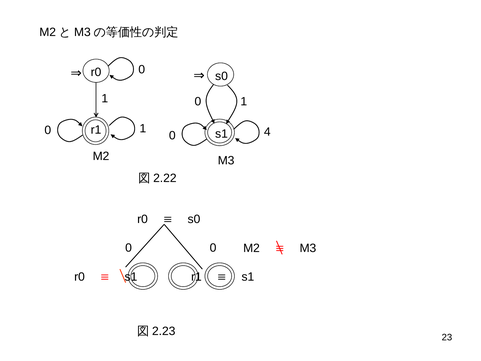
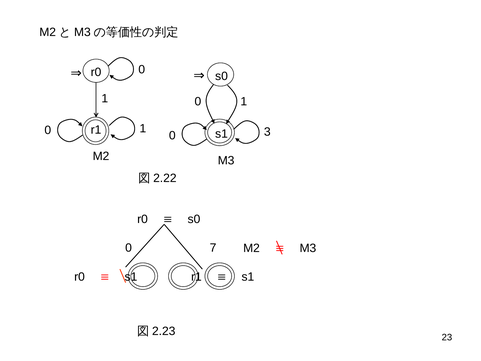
4: 4 -> 3
0 at (213, 248): 0 -> 7
